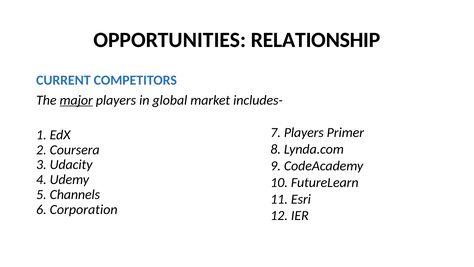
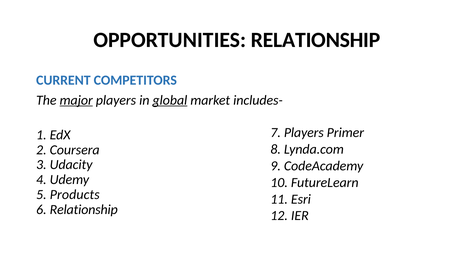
global underline: none -> present
Channels: Channels -> Products
6 Corporation: Corporation -> Relationship
